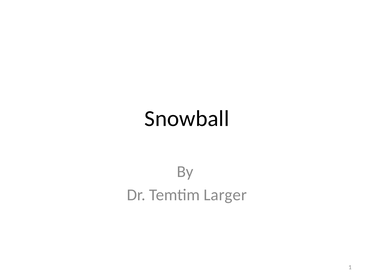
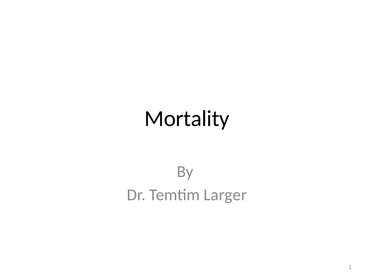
Snowball: Snowball -> Mortality
